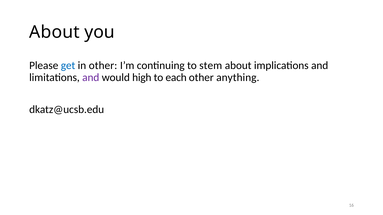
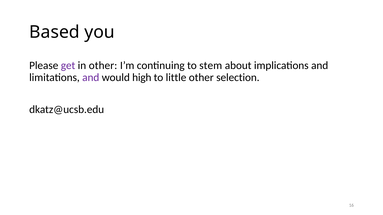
About at (54, 32): About -> Based
get colour: blue -> purple
each: each -> little
anything: anything -> selection
